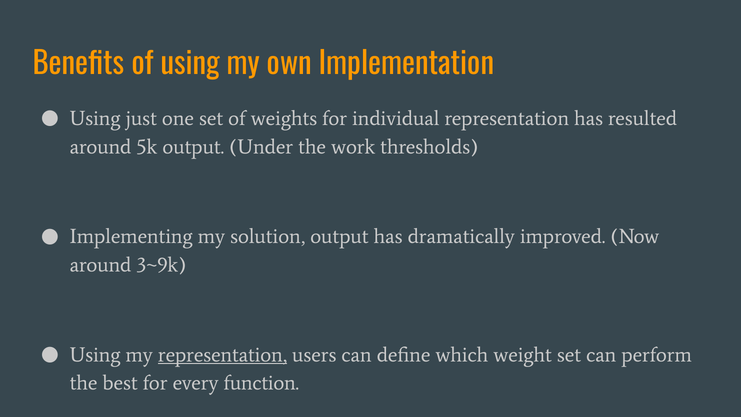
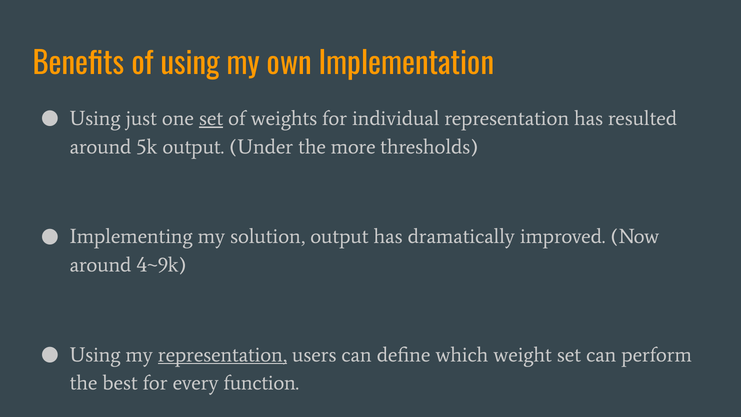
set at (211, 118) underline: none -> present
work: work -> more
3~9k: 3~9k -> 4~9k
